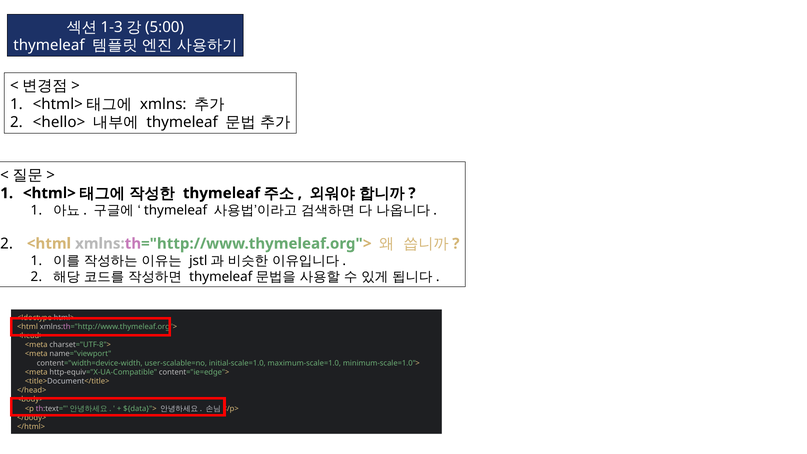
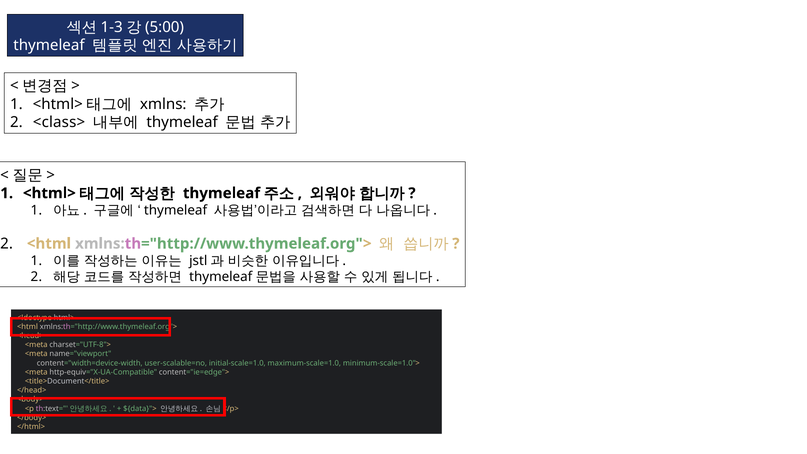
<hello>: <hello> -> <class>
